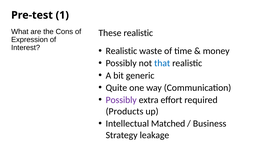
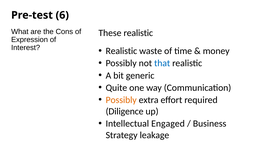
1: 1 -> 6
Possibly at (121, 100) colour: purple -> orange
Products: Products -> Diligence
Matched: Matched -> Engaged
